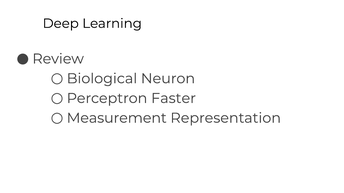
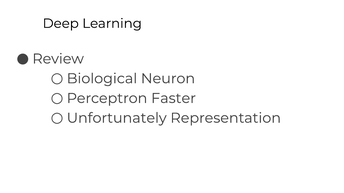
Measurement: Measurement -> Unfortunately
